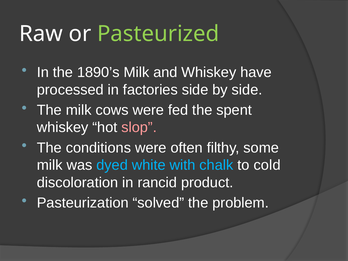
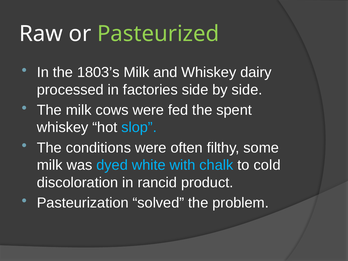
1890’s: 1890’s -> 1803’s
have: have -> dairy
slop colour: pink -> light blue
